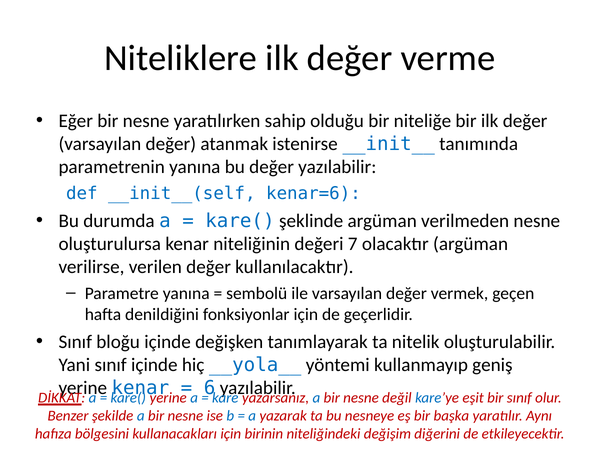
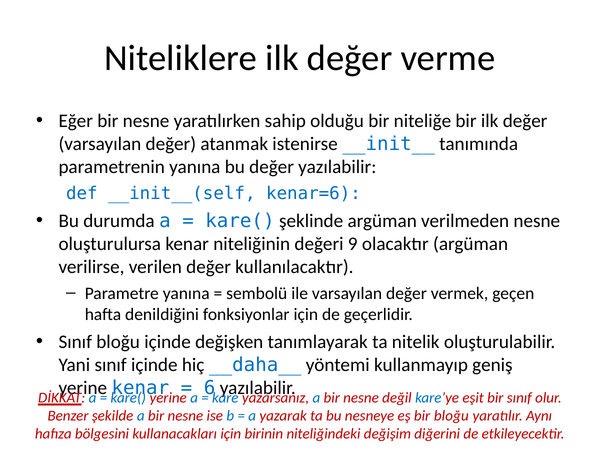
7: 7 -> 9
__yola__: __yola__ -> __daha__
bir başka: başka -> bloğu
